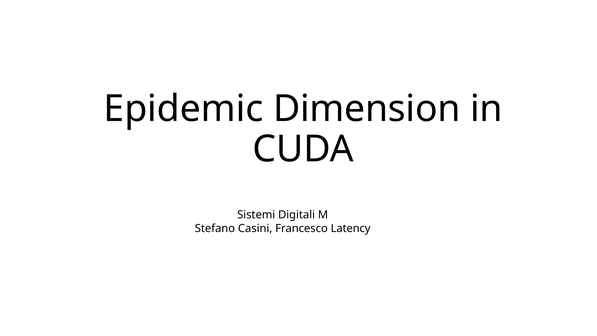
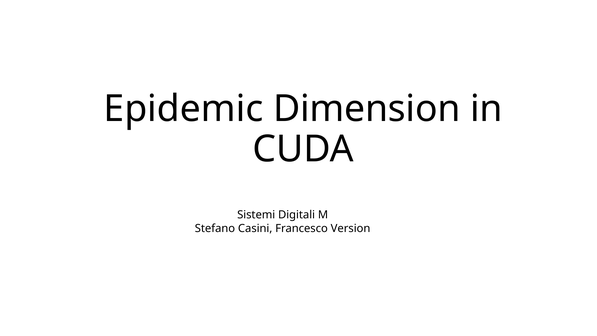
Latency: Latency -> Version
